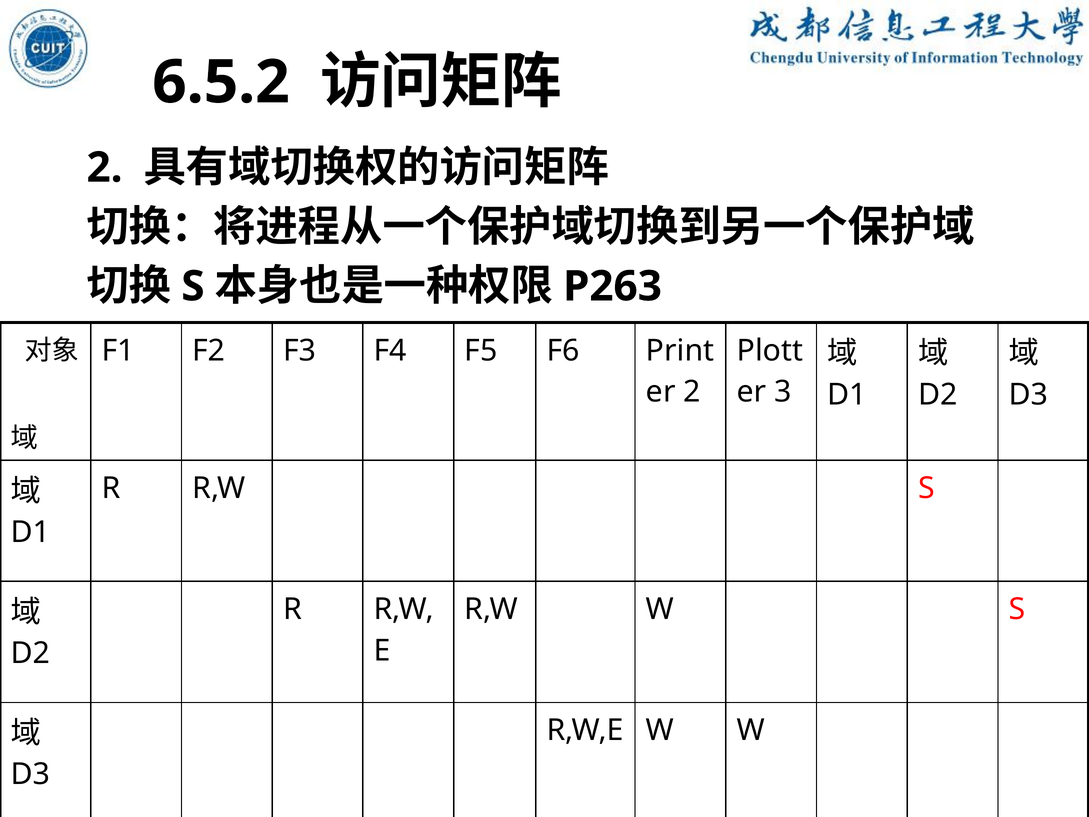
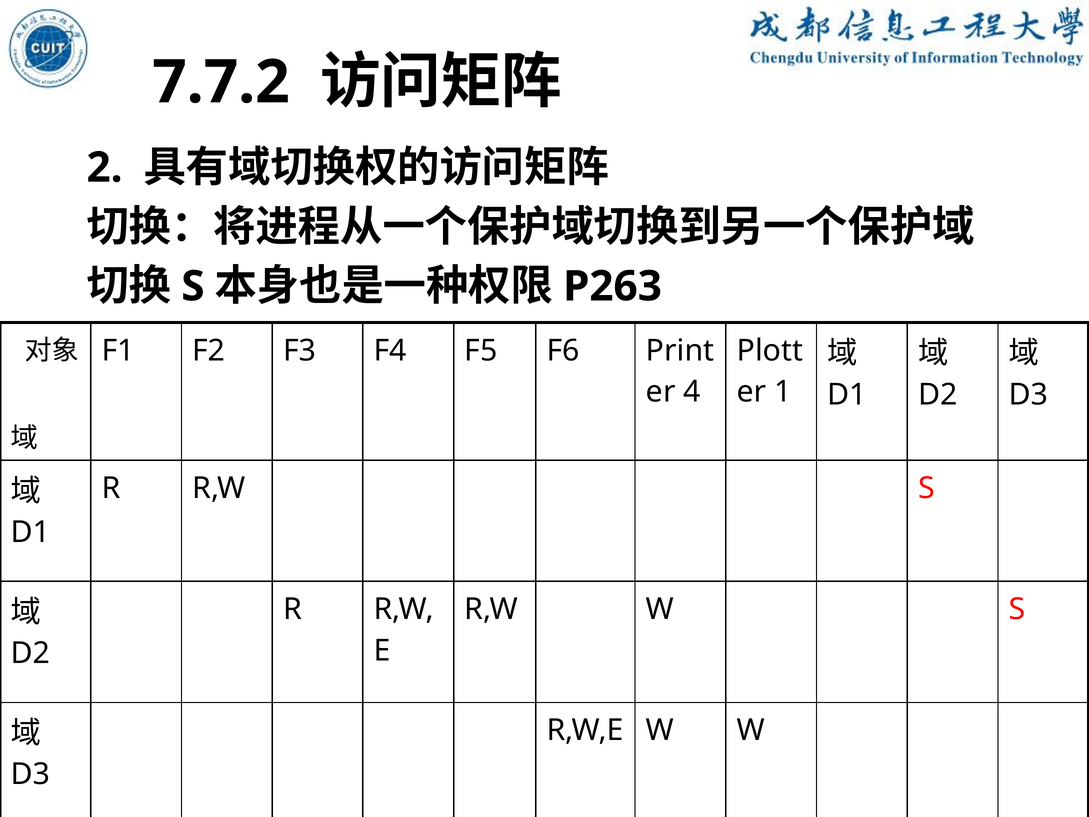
6.5.2: 6.5.2 -> 7.7.2
2 at (692, 392): 2 -> 4
3: 3 -> 1
